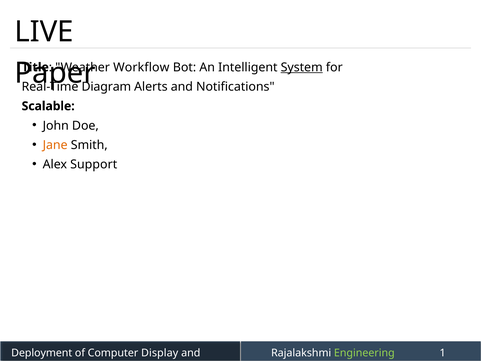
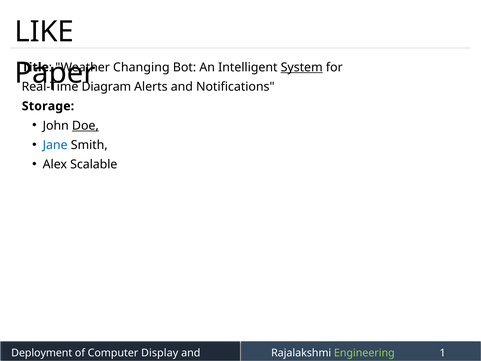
LIVE: LIVE -> LIKE
Workflow: Workflow -> Changing
Scalable: Scalable -> Storage
Doe underline: none -> present
Jane colour: orange -> blue
Support: Support -> Scalable
